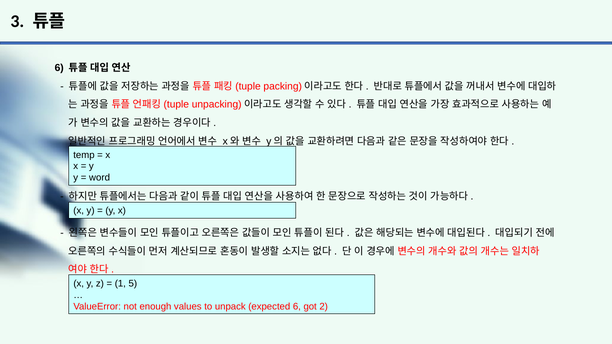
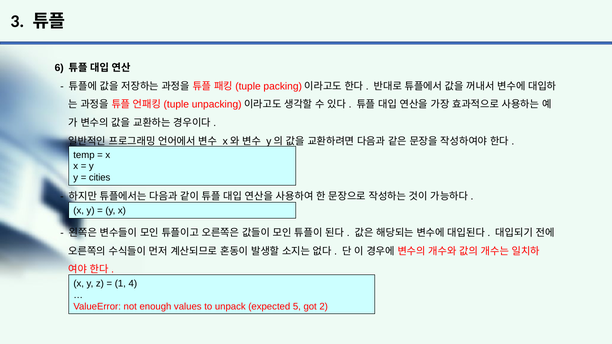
word: word -> cities
5: 5 -> 4
expected 6: 6 -> 5
